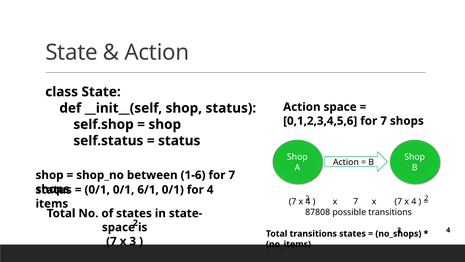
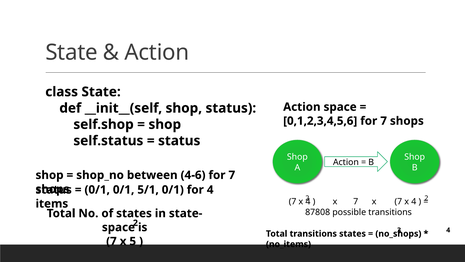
1-6: 1-6 -> 4-6
6/1: 6/1 -> 5/1
x 3: 3 -> 5
